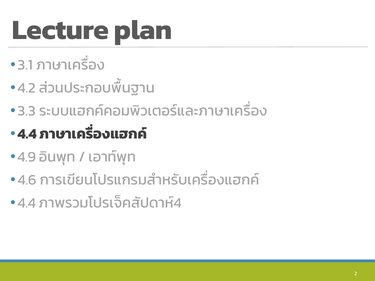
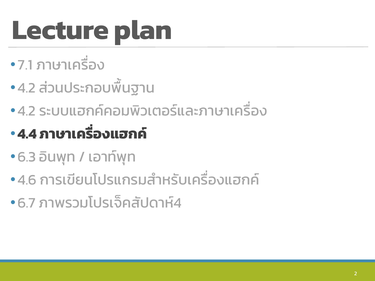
3.1: 3.1 -> 7.1
3.3 at (27, 111): 3.3 -> 4.2
4.9: 4.9 -> 6.3
4.4 at (27, 203): 4.4 -> 6.7
